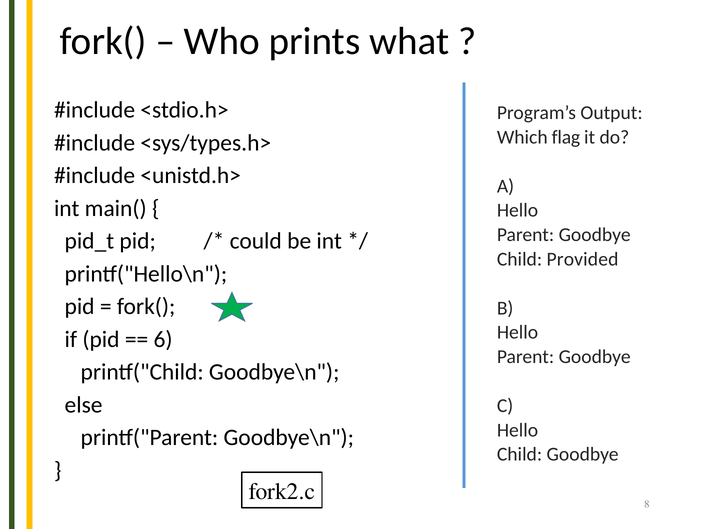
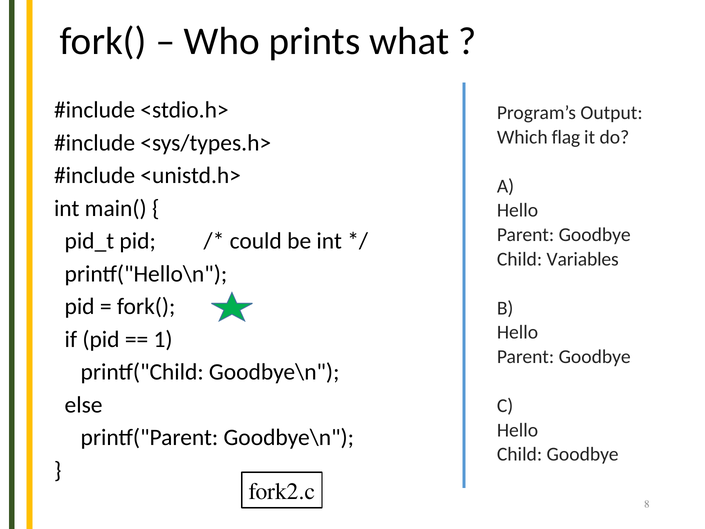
Provided: Provided -> Variables
6: 6 -> 1
